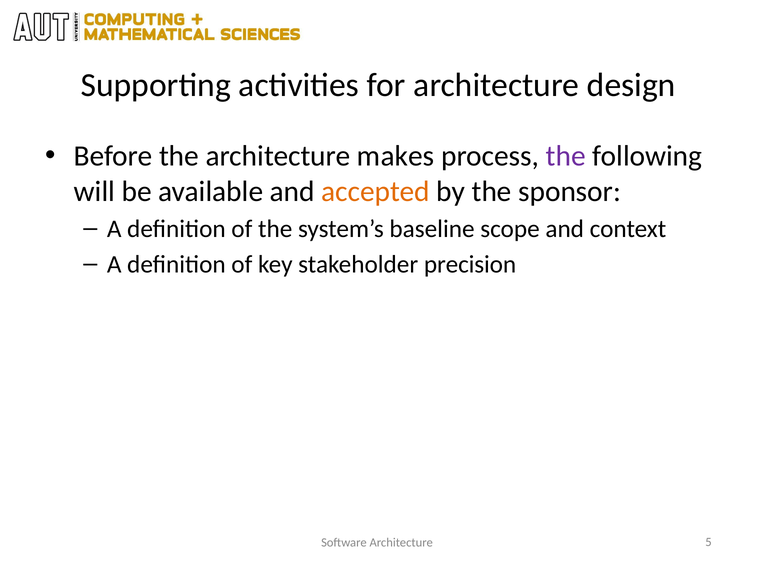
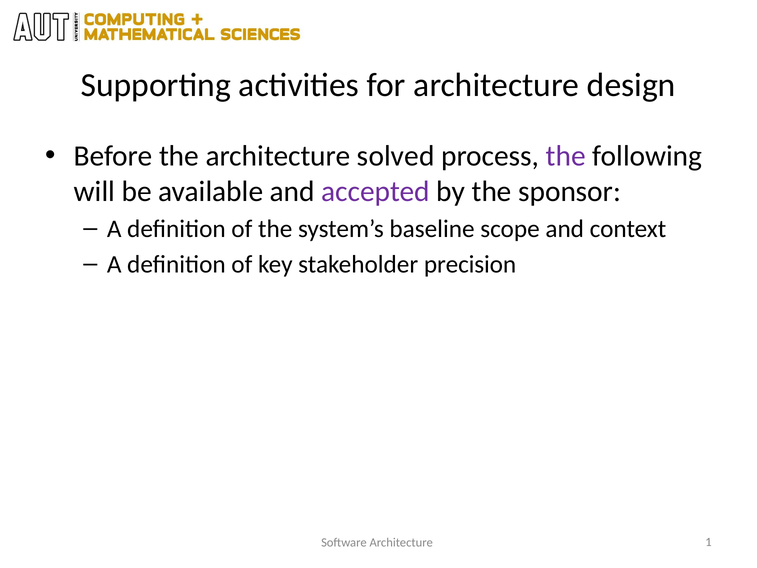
makes: makes -> solved
accepted colour: orange -> purple
5: 5 -> 1
